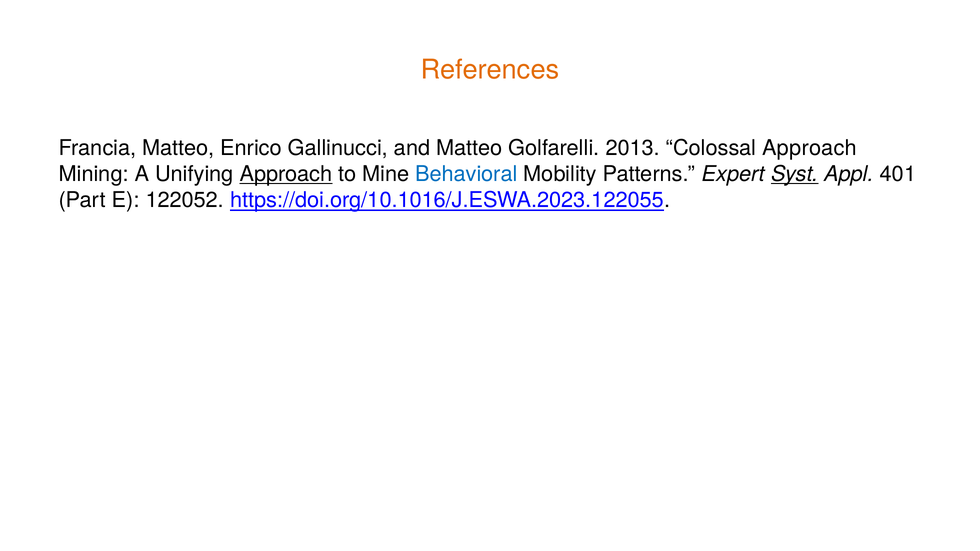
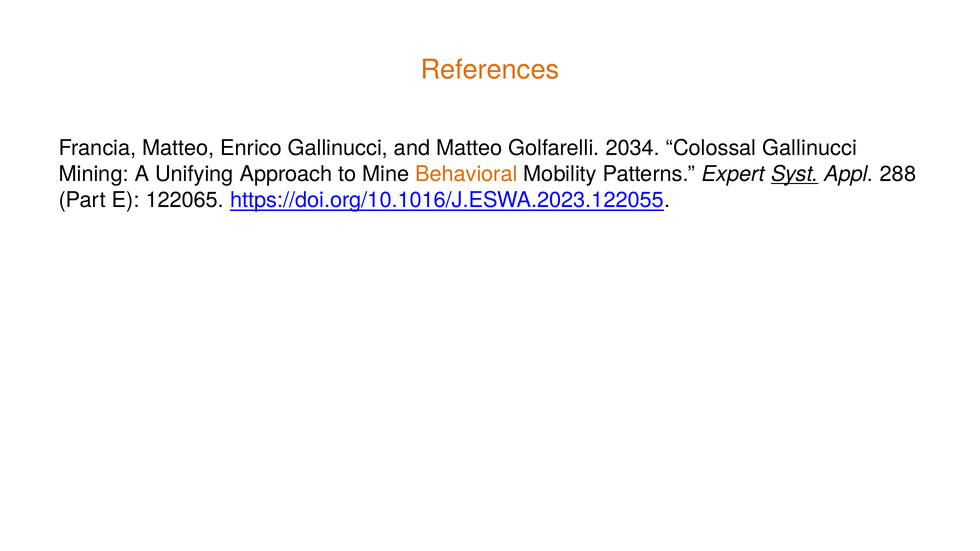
2013: 2013 -> 2034
Colossal Approach: Approach -> Gallinucci
Approach at (286, 174) underline: present -> none
Behavioral colour: blue -> orange
401: 401 -> 288
122052: 122052 -> 122065
